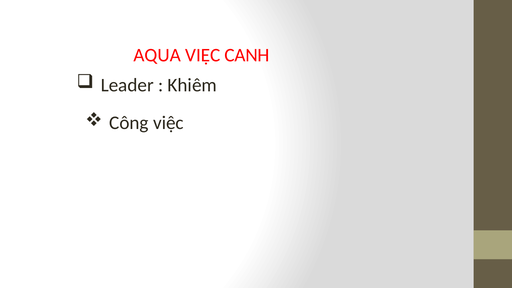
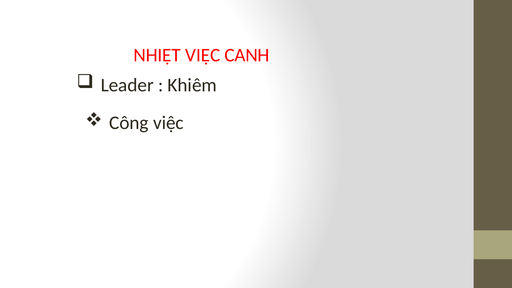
AQUA: AQUA -> NHIỆT
